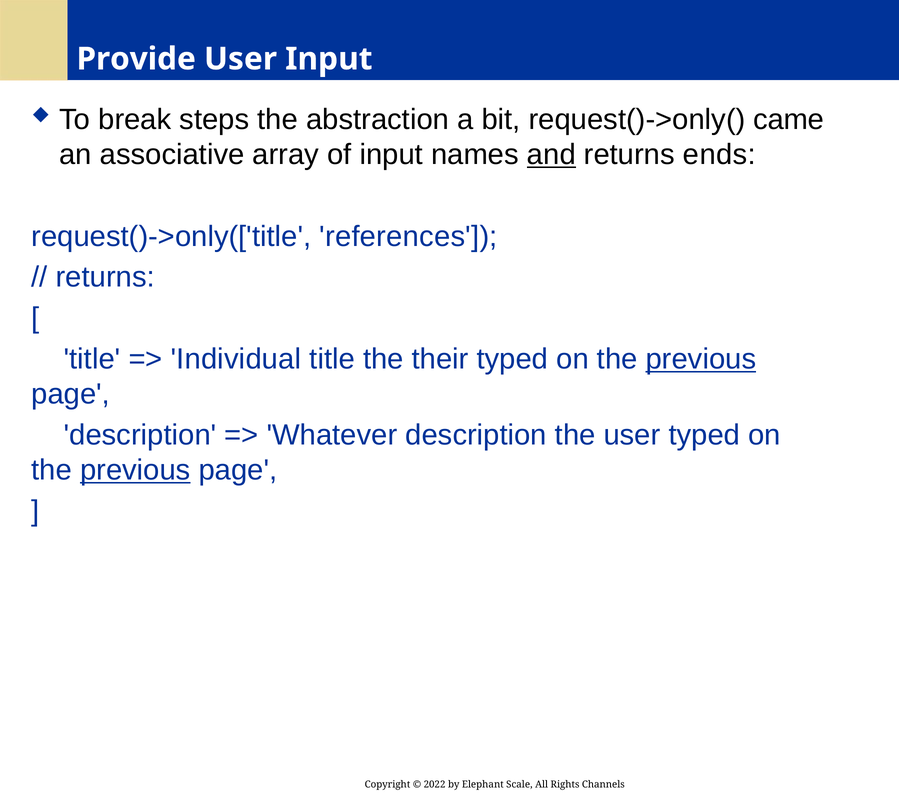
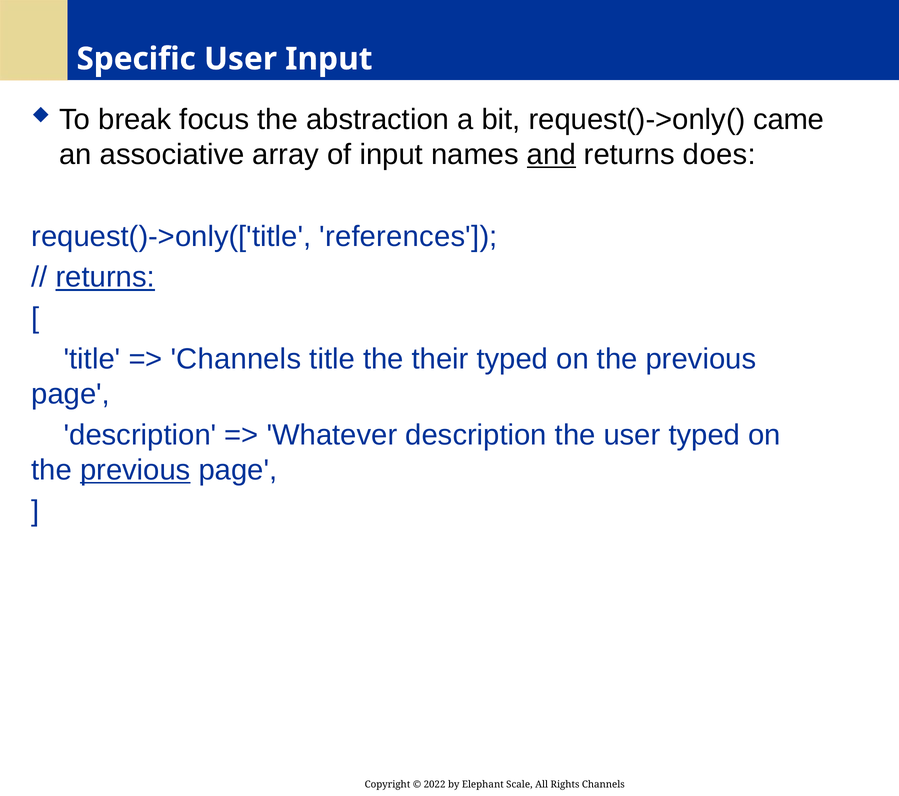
Provide: Provide -> Specific
steps: steps -> focus
ends: ends -> does
returns at (105, 277) underline: none -> present
Individual at (236, 359): Individual -> Channels
previous at (701, 359) underline: present -> none
